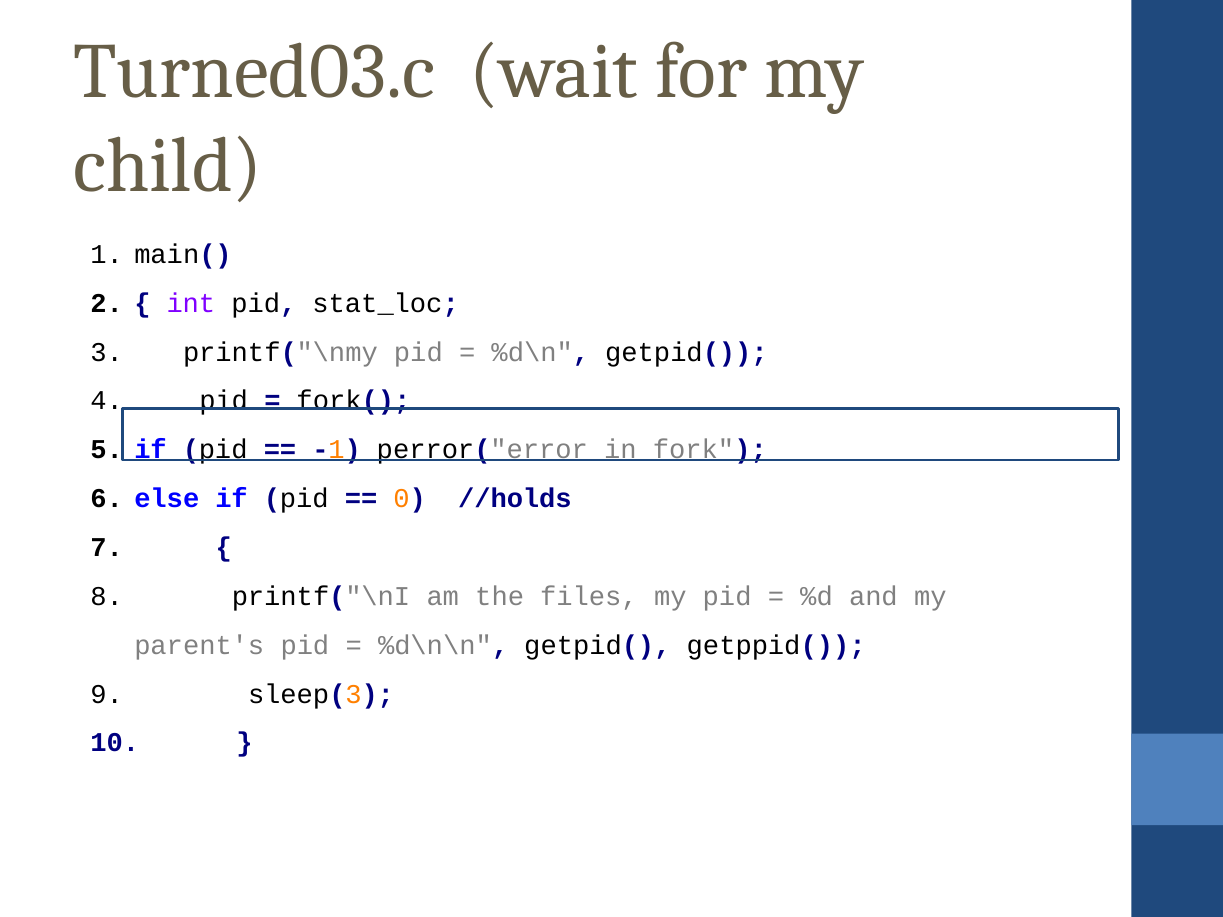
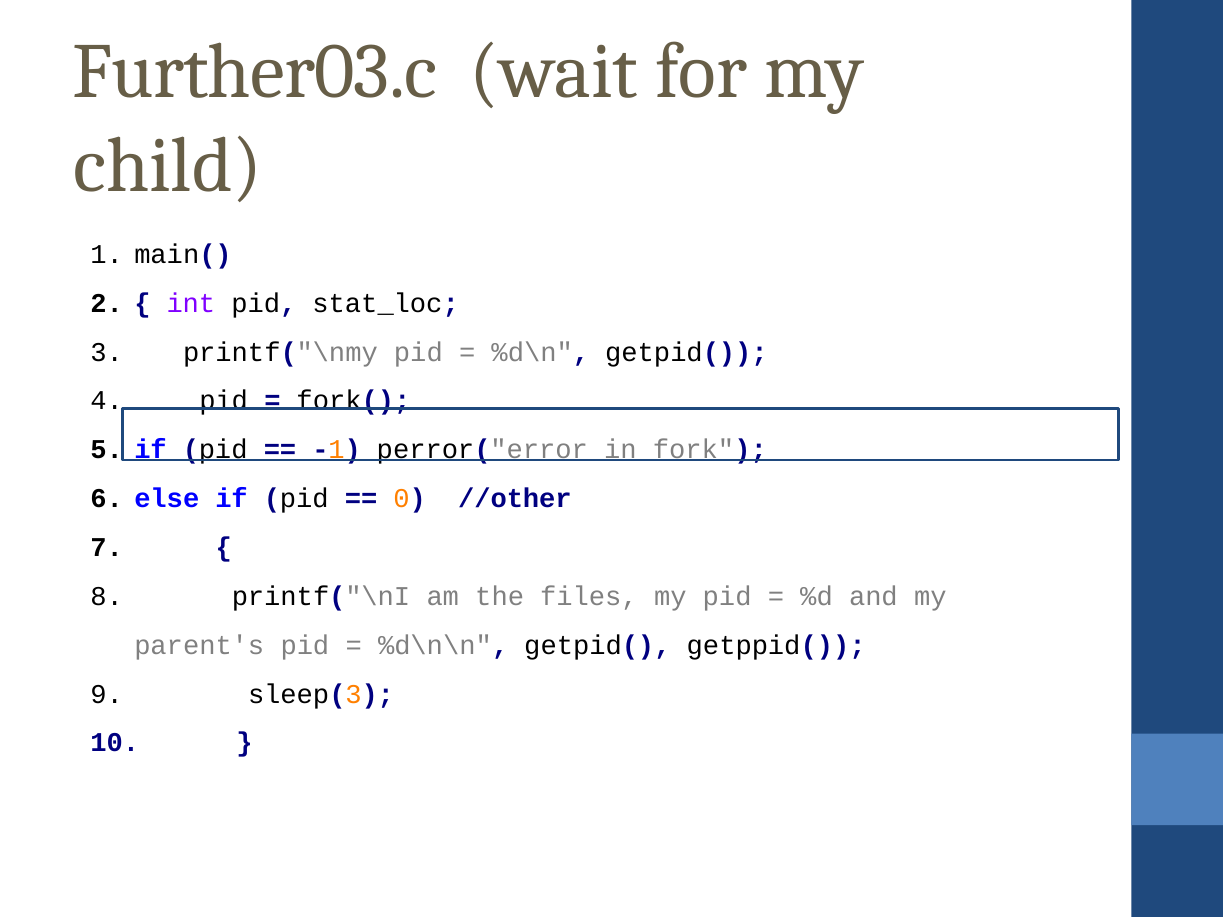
Turned03.c: Turned03.c -> Further03.c
//holds: //holds -> //other
